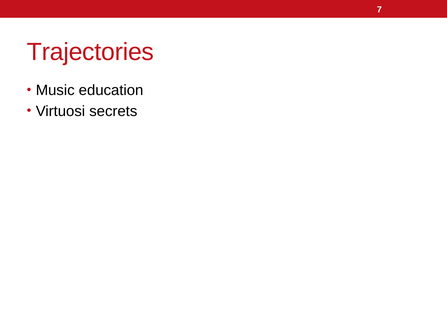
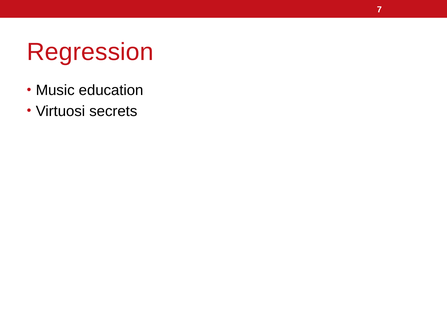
Trajectories: Trajectories -> Regression
